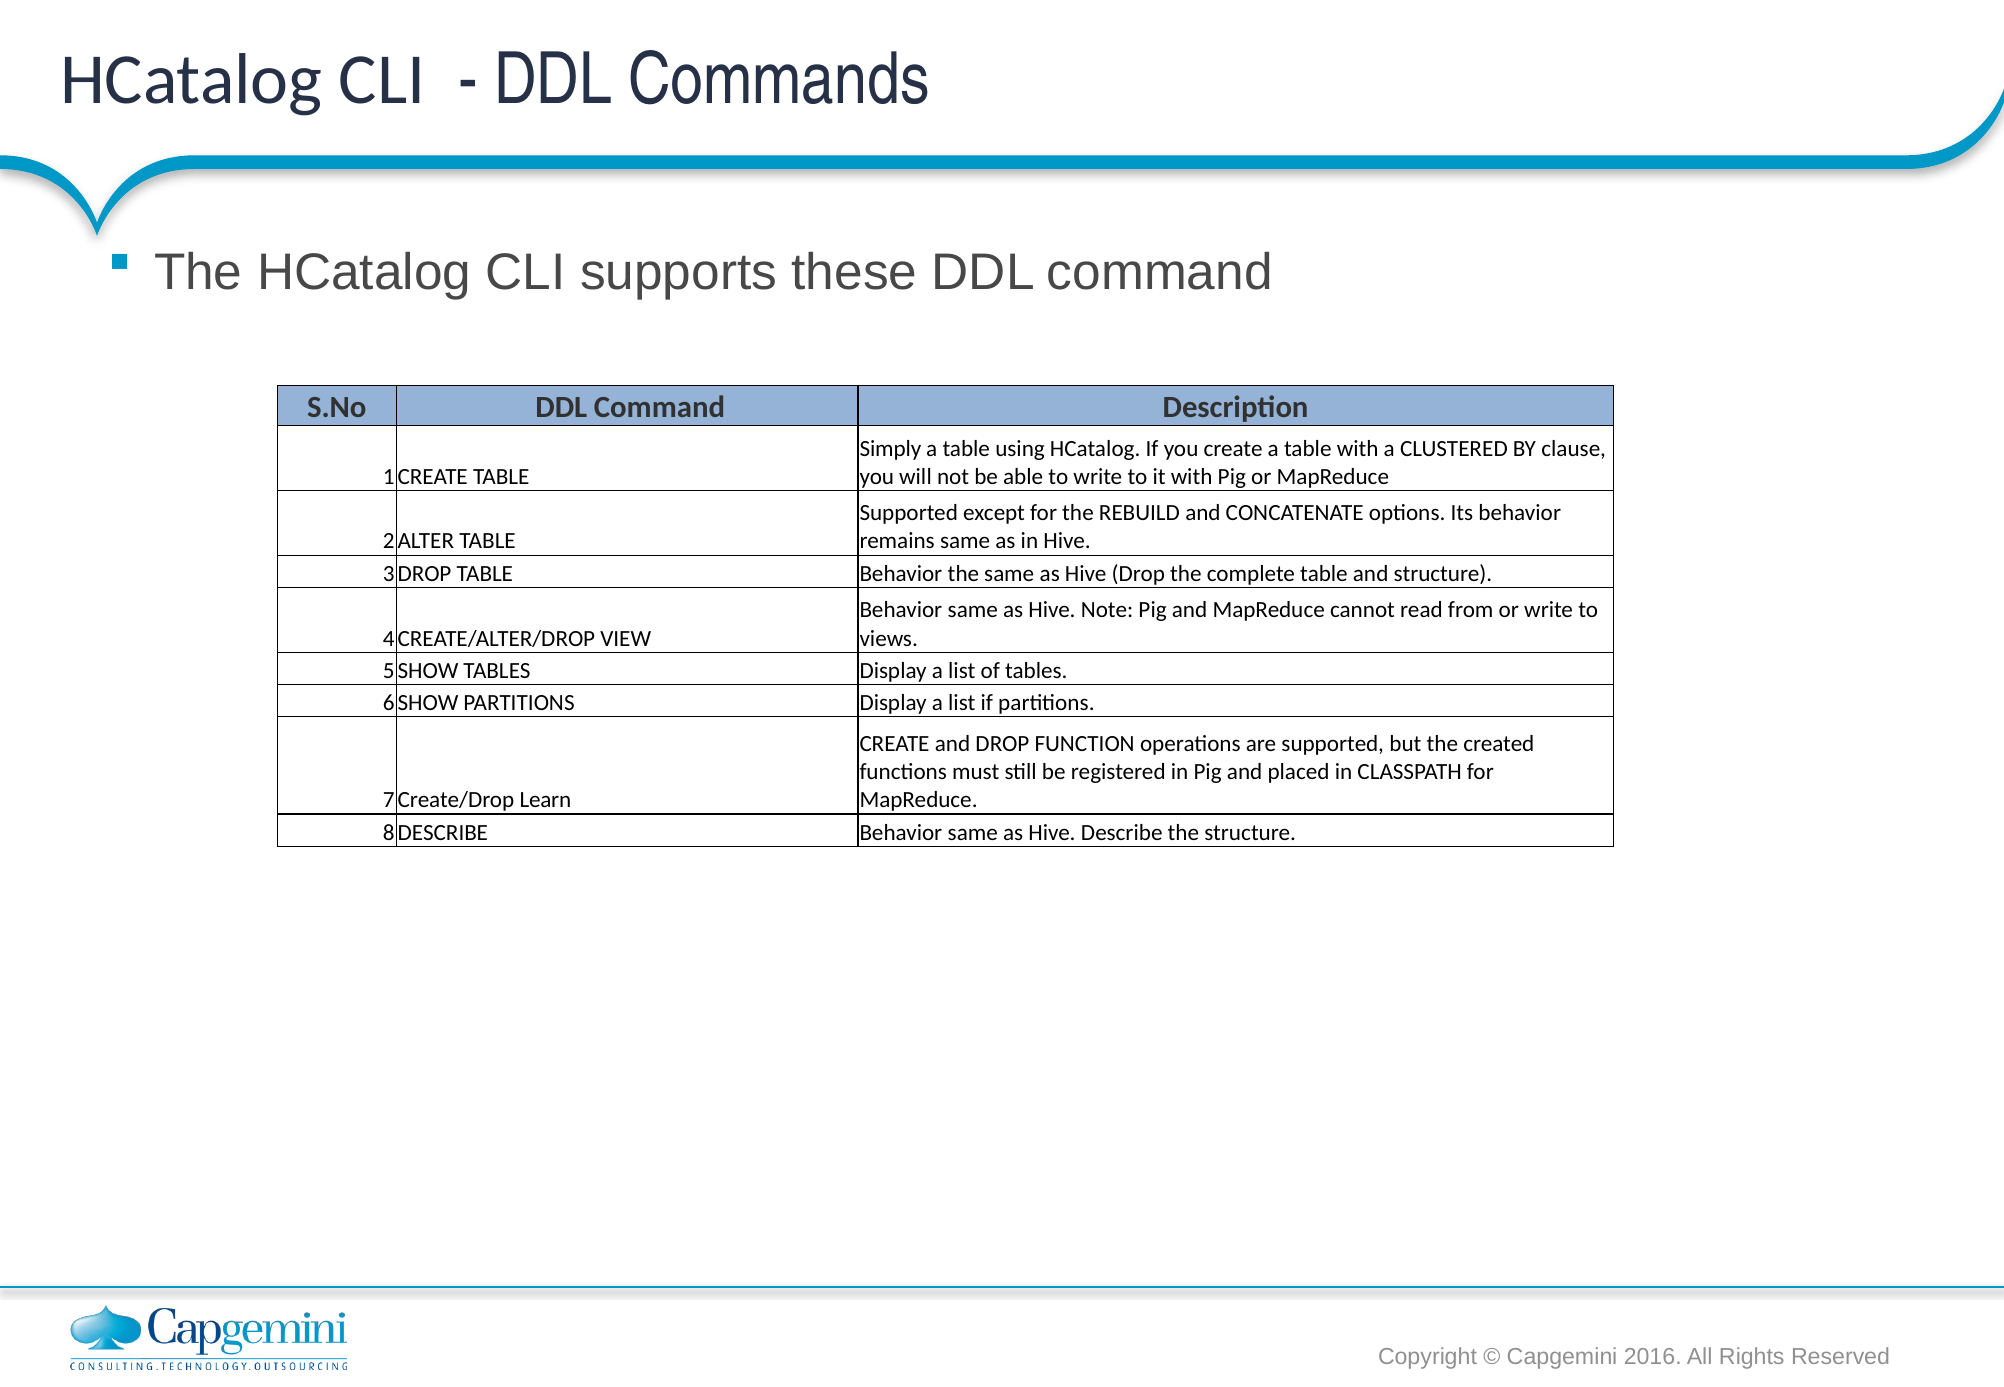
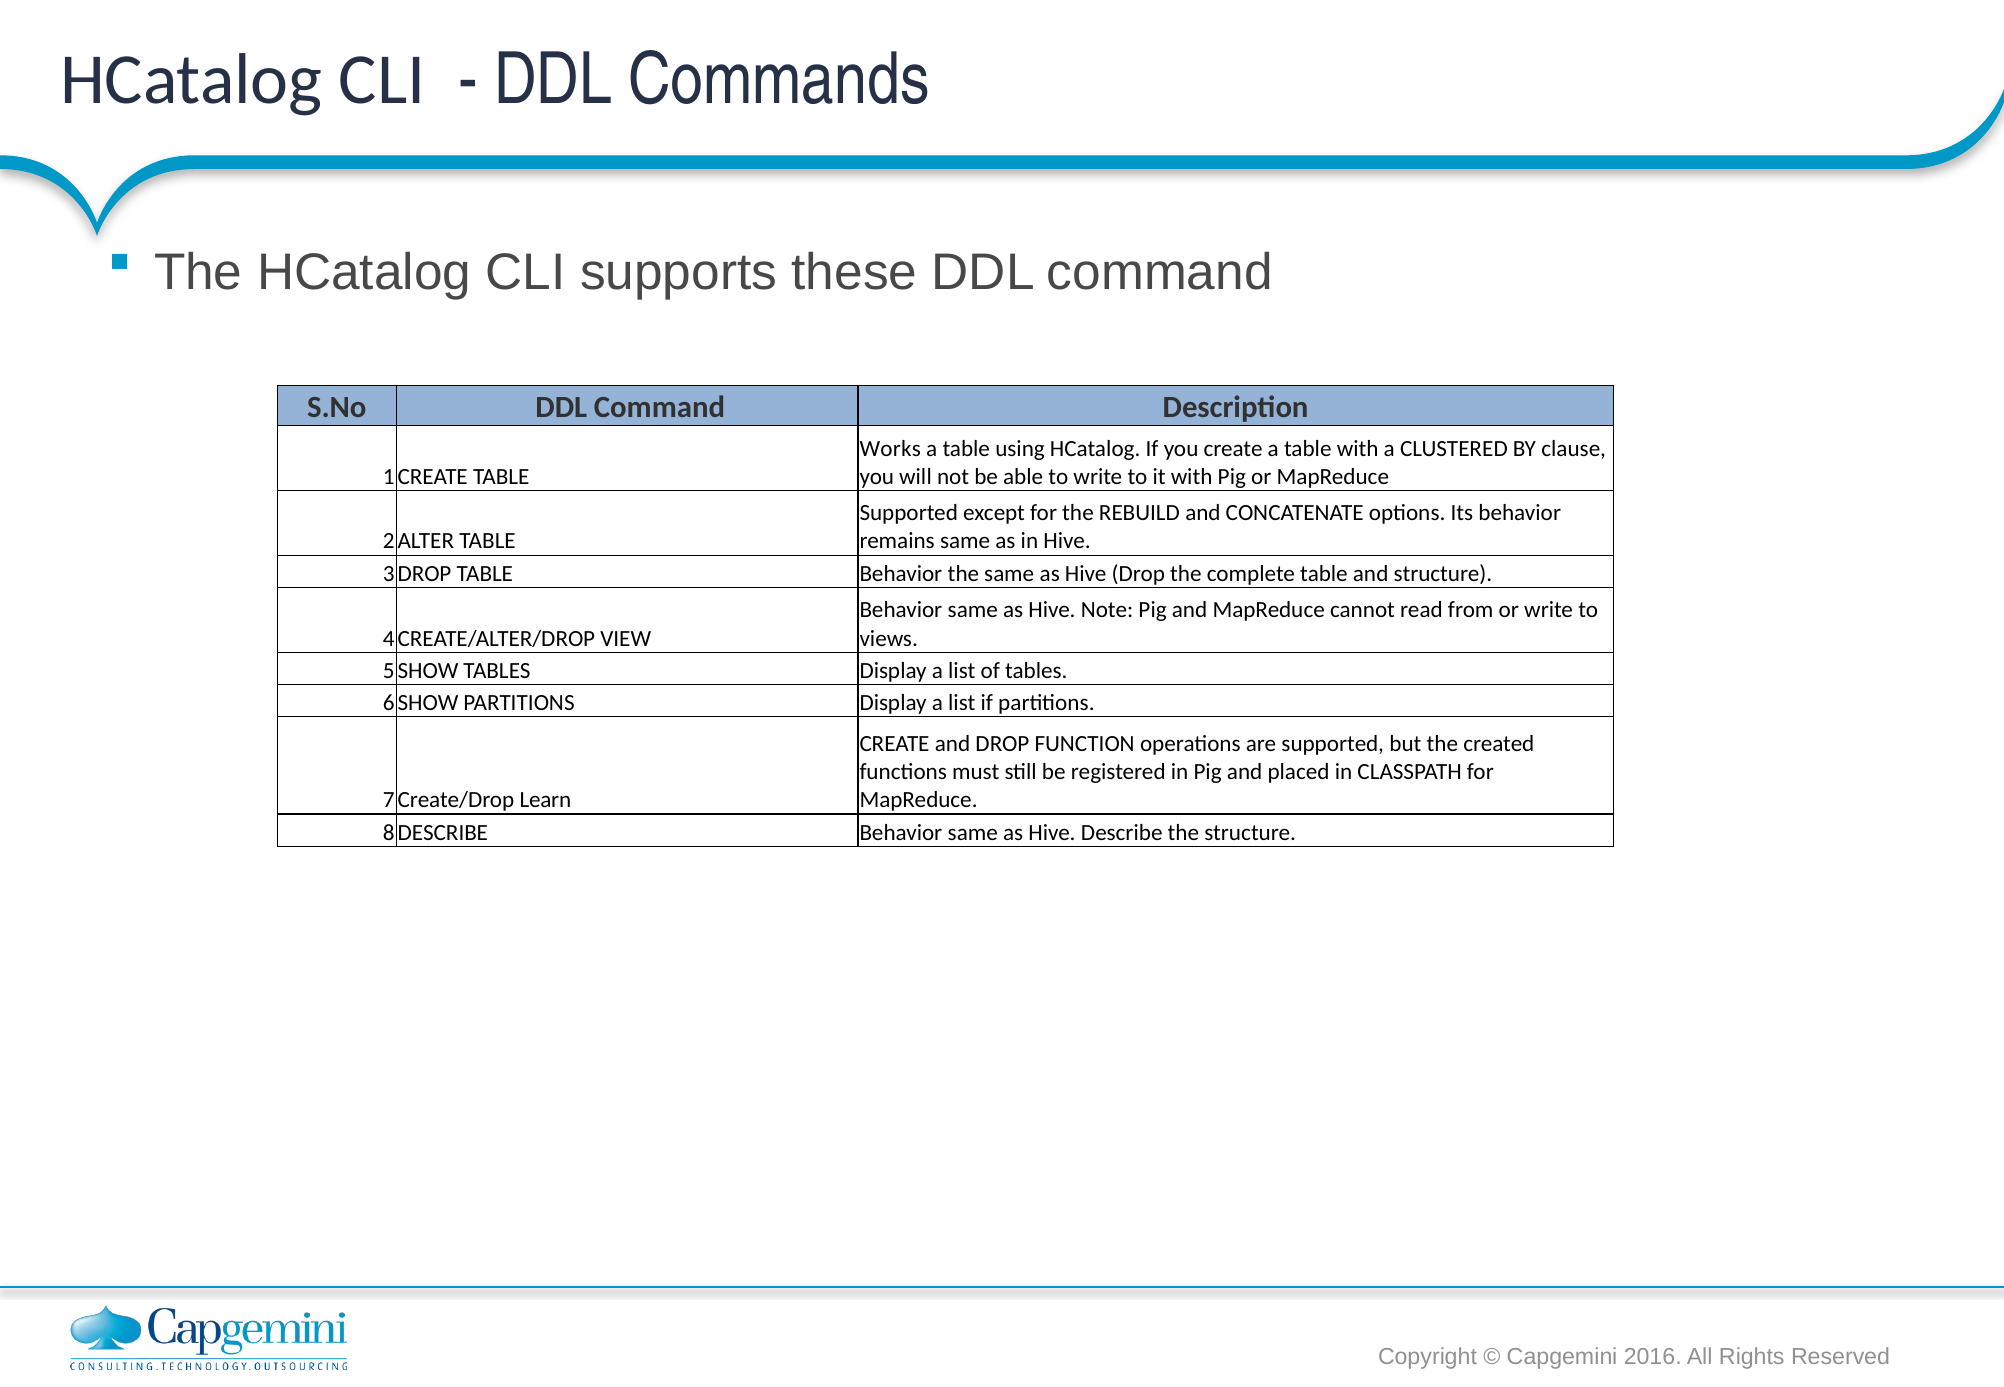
Simply: Simply -> Works
